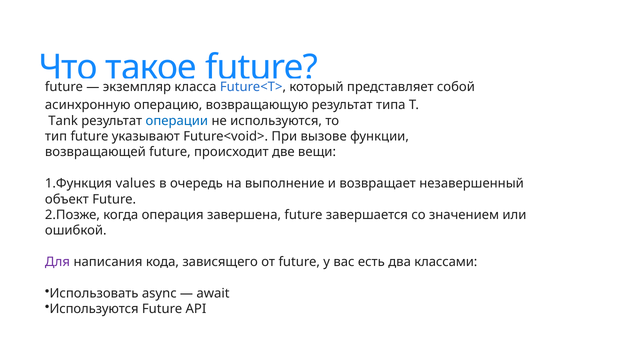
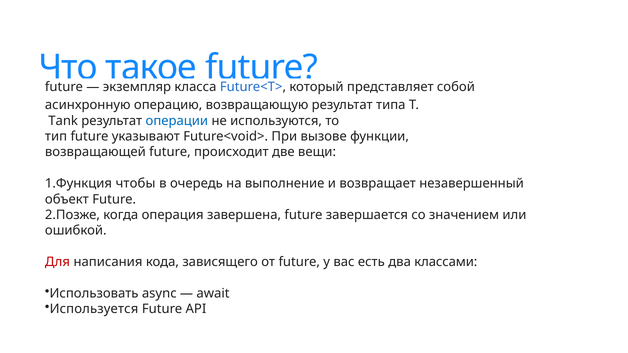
values: values -> чтобы
Для colour: purple -> red
Используются at (94, 309): Используются -> Используется
